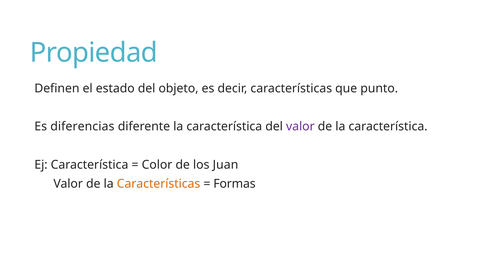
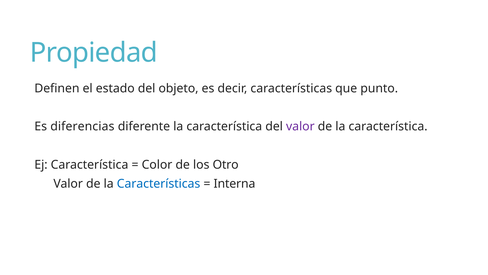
Juan: Juan -> Otro
Características at (159, 184) colour: orange -> blue
Formas: Formas -> Interna
